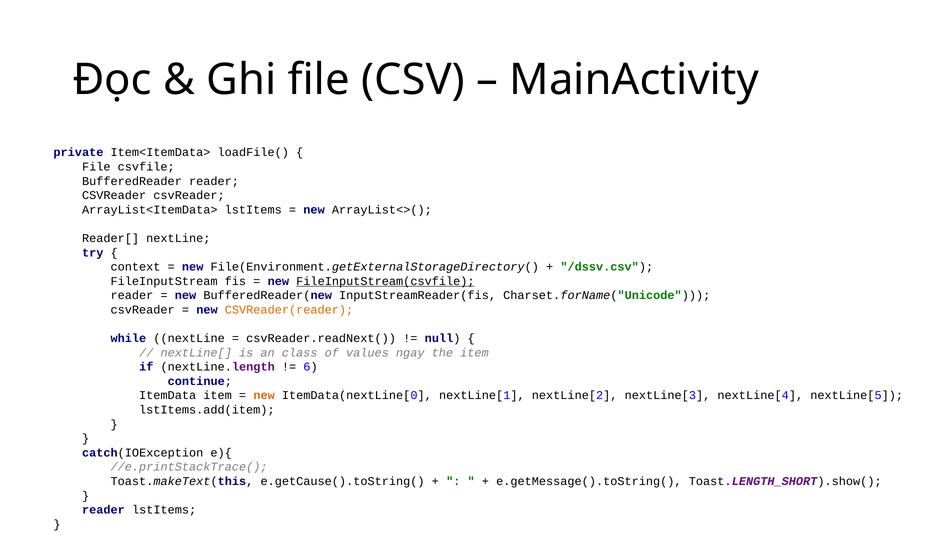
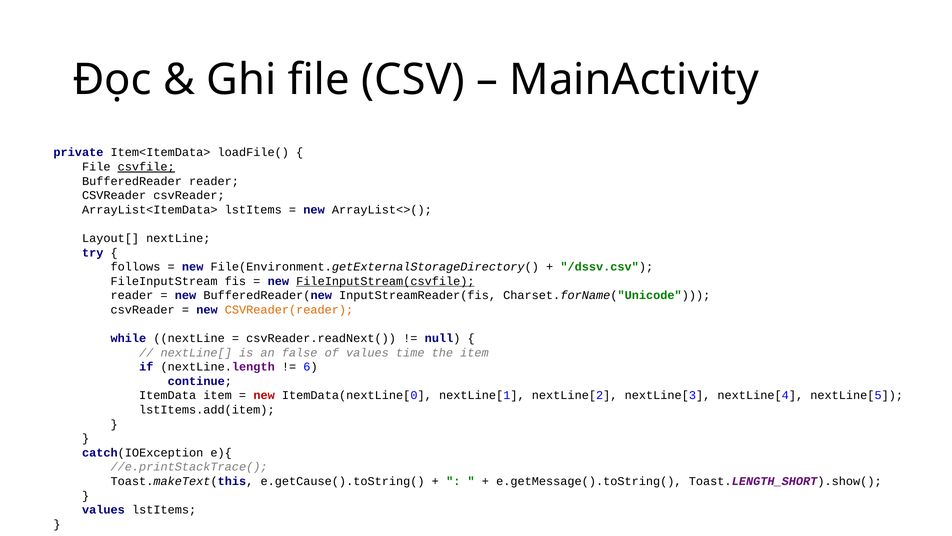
csvfile underline: none -> present
Reader[: Reader[ -> Layout[
context: context -> follows
class: class -> false
ngay: ngay -> time
new at (264, 395) colour: orange -> red
reader at (103, 509): reader -> values
